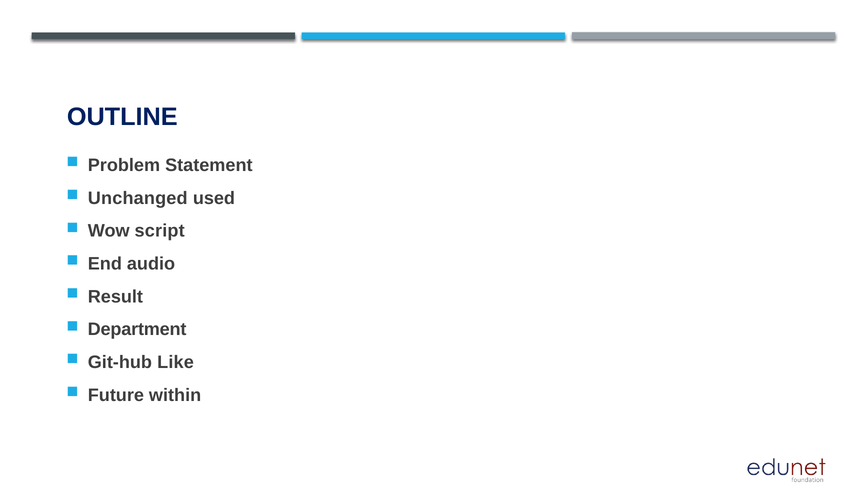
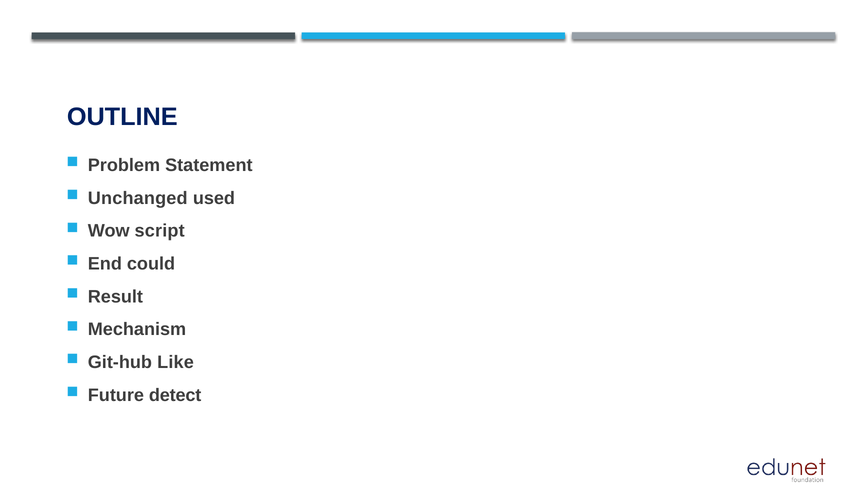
audio: audio -> could
Department: Department -> Mechanism
within: within -> detect
